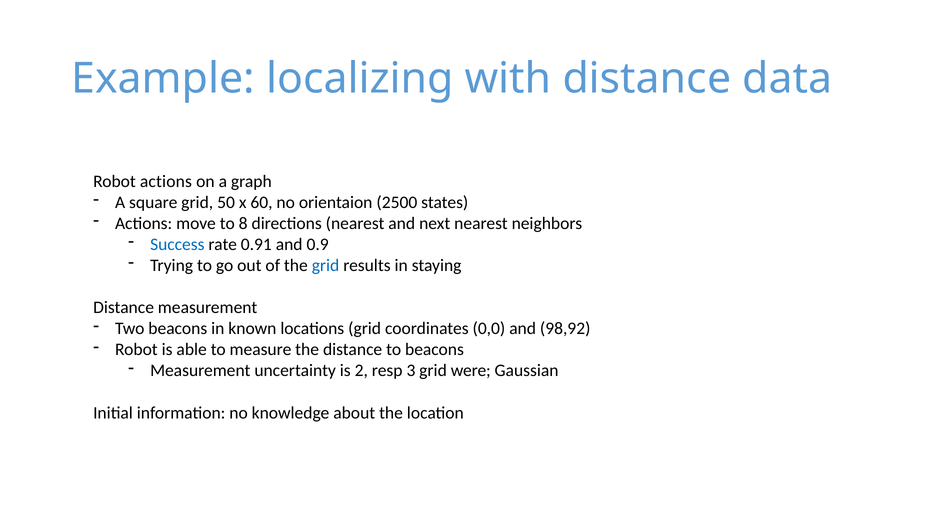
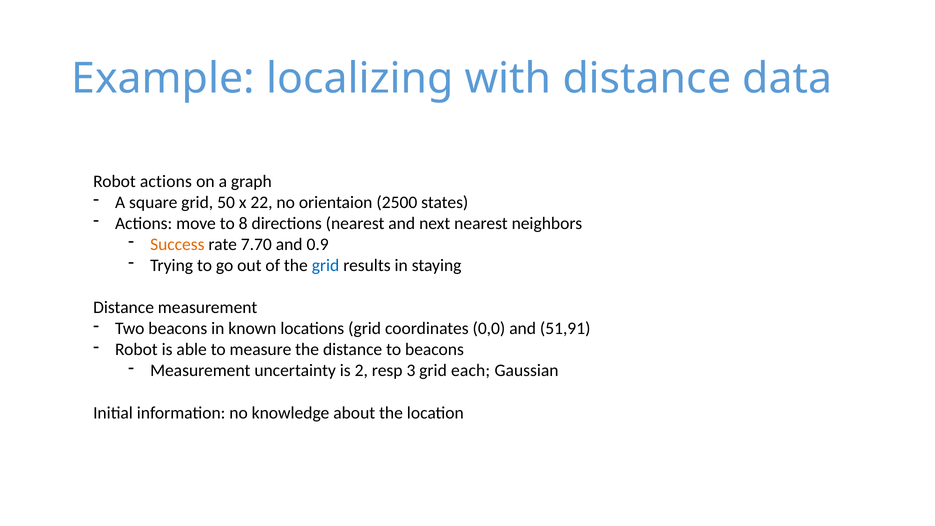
60: 60 -> 22
Success colour: blue -> orange
0.91: 0.91 -> 7.70
98,92: 98,92 -> 51,91
were: were -> each
